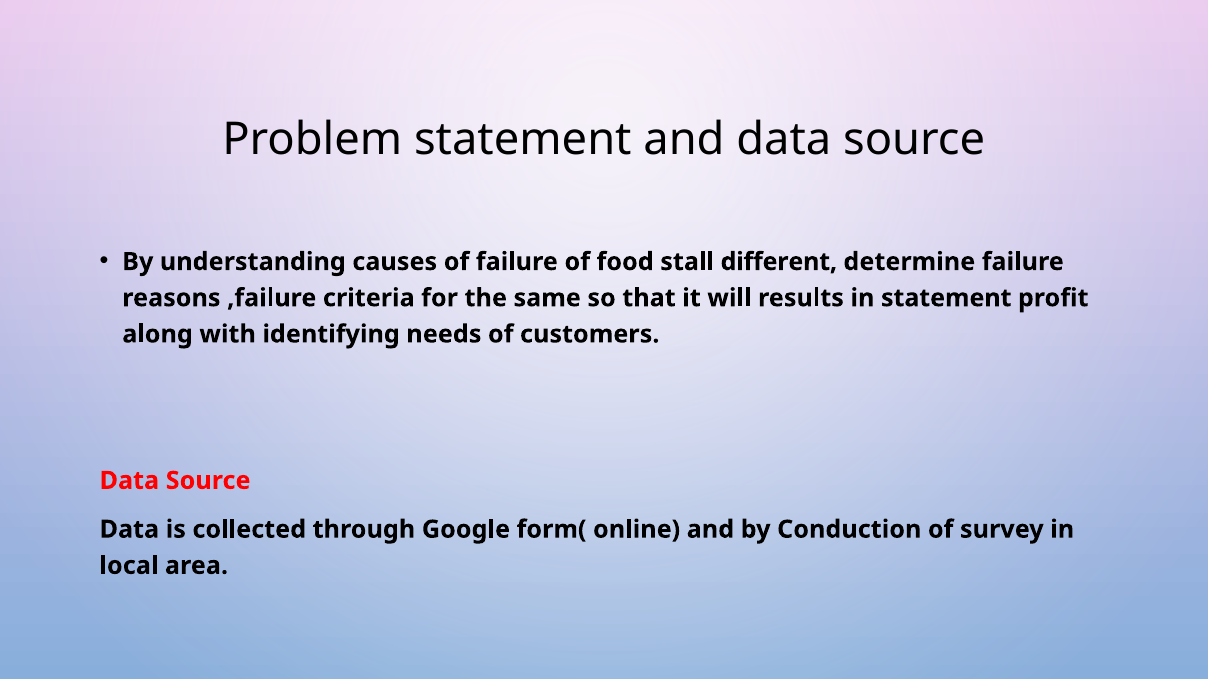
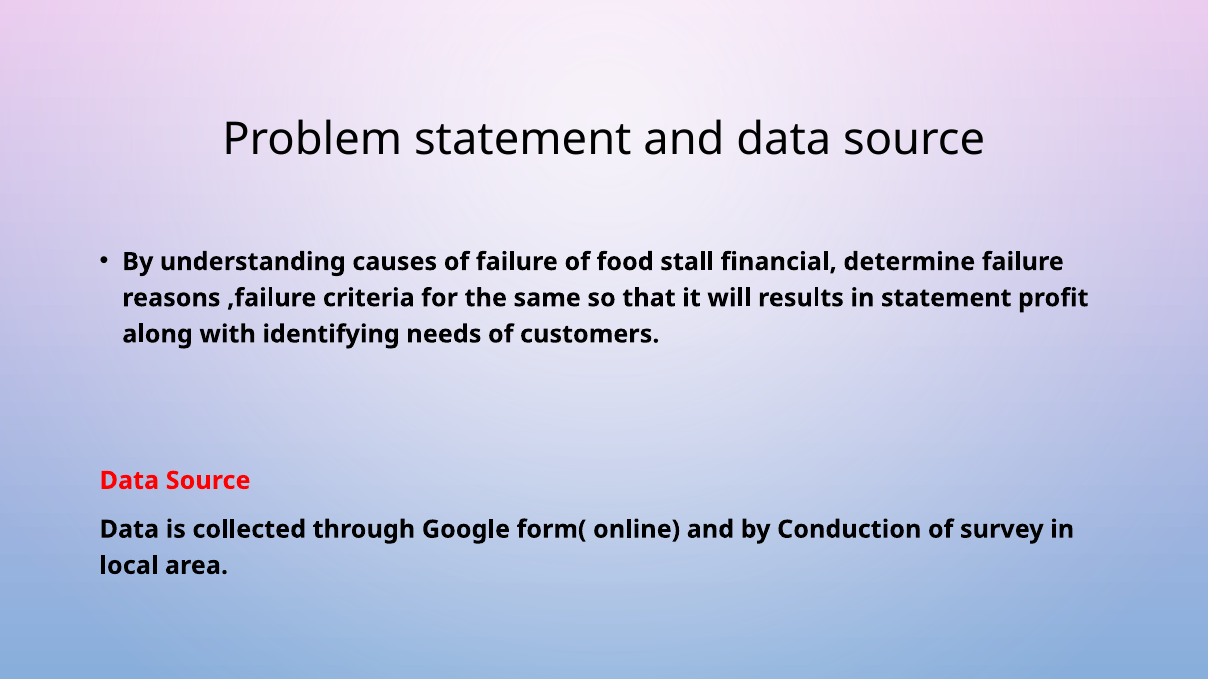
different: different -> financial
